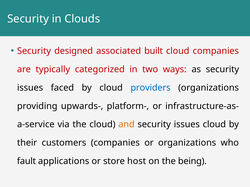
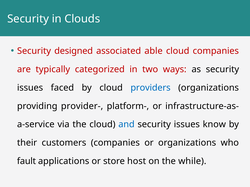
built: built -> able
upwards-: upwards- -> provider-
and colour: orange -> blue
issues cloud: cloud -> know
being: being -> while
